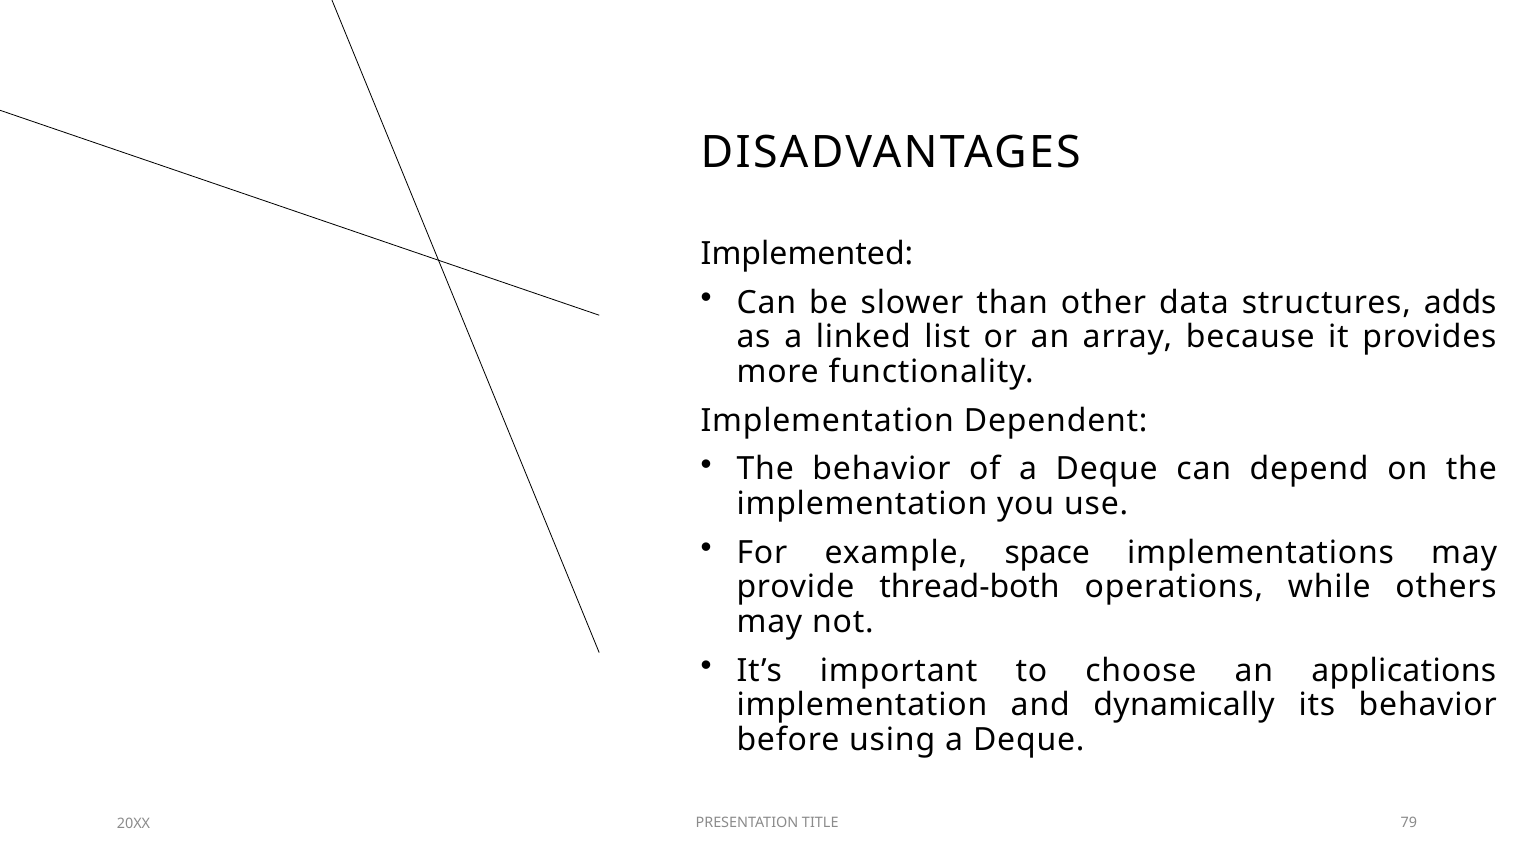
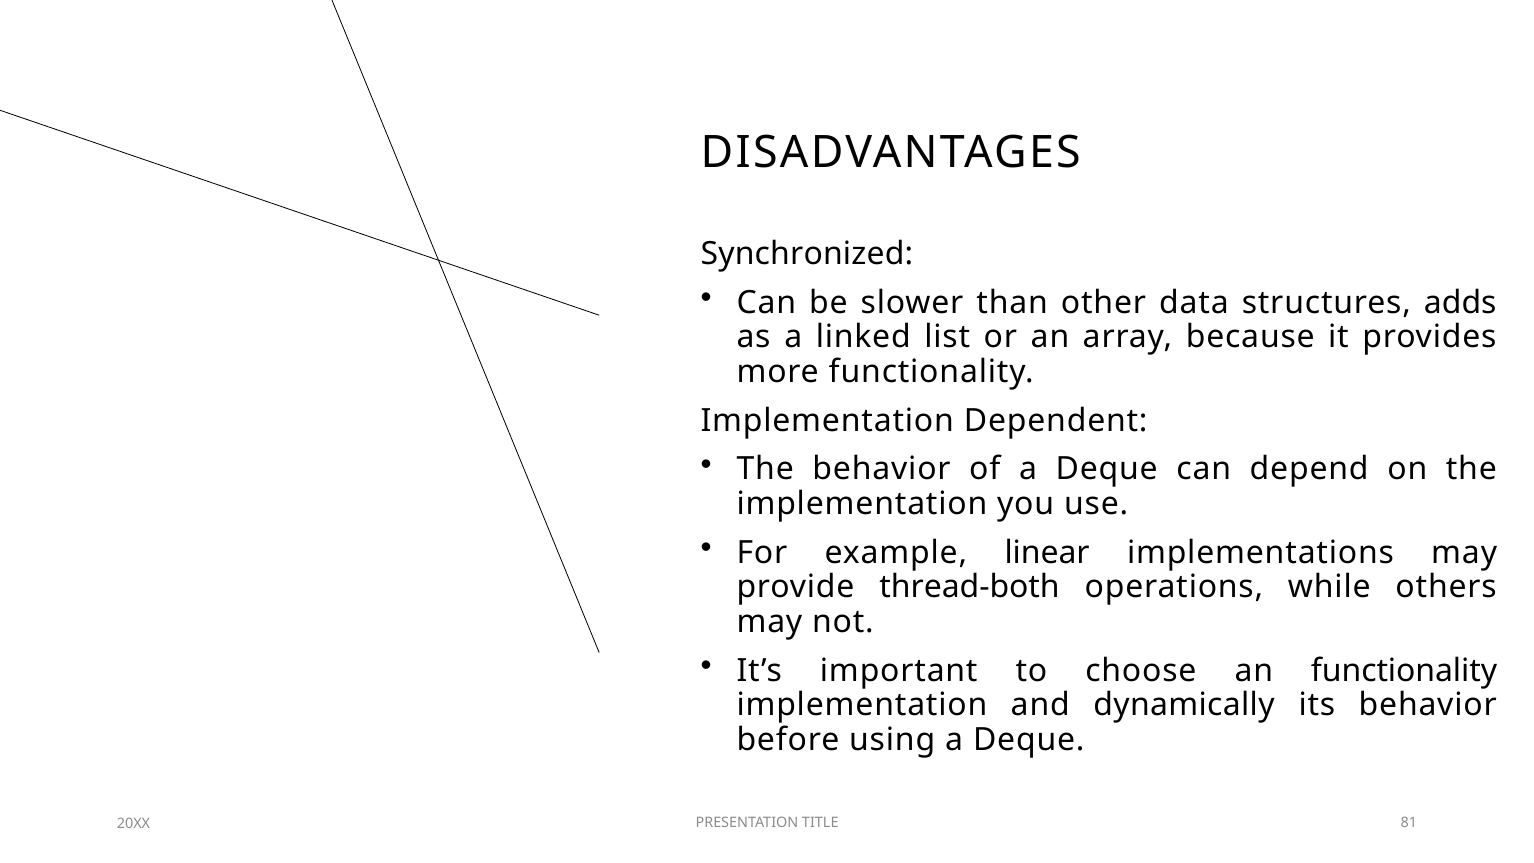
Implemented: Implemented -> Synchronized
space: space -> linear
an applications: applications -> functionality
79: 79 -> 81
